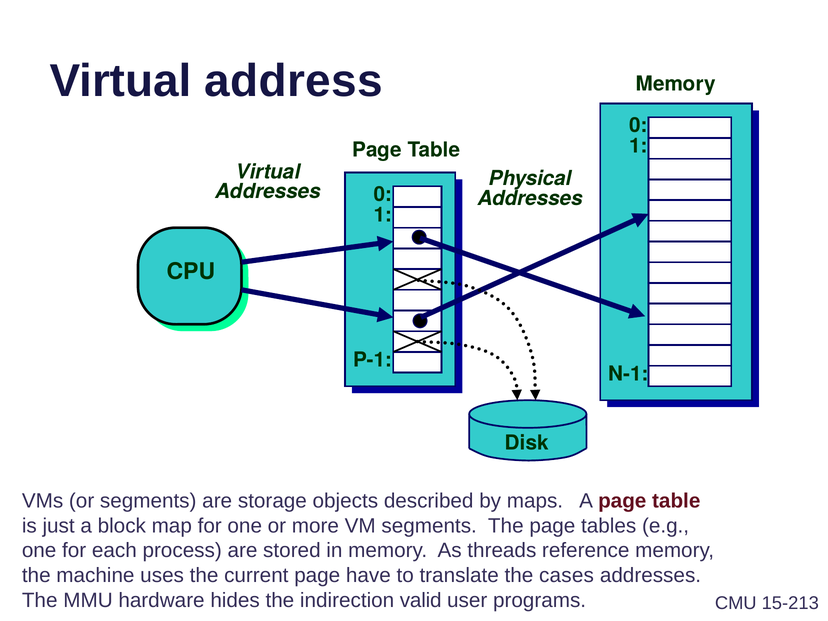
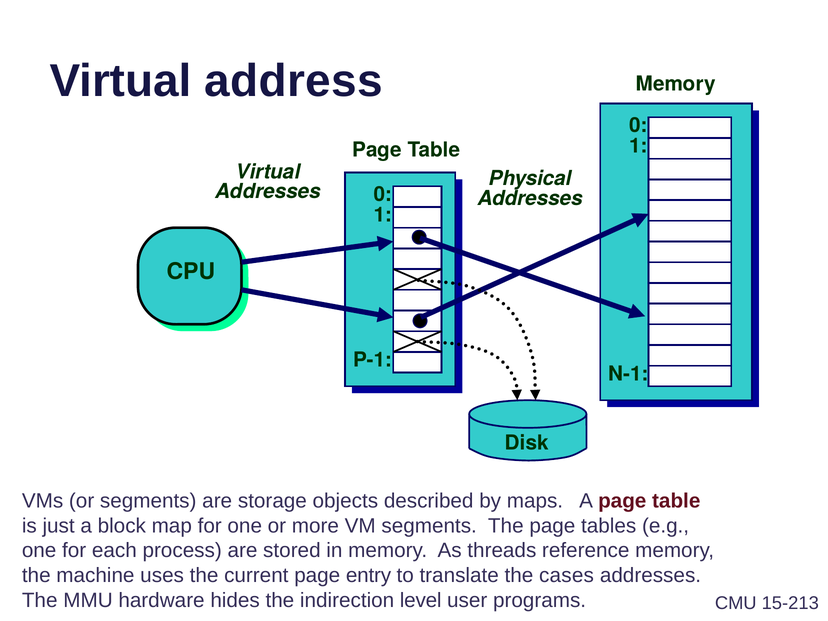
have: have -> entry
valid: valid -> level
